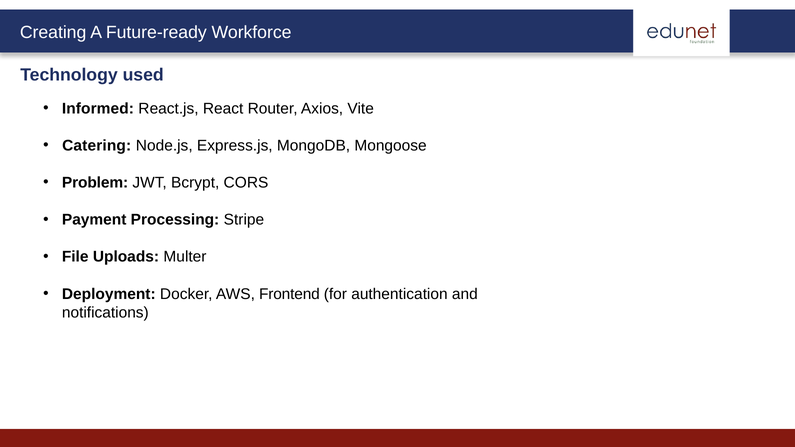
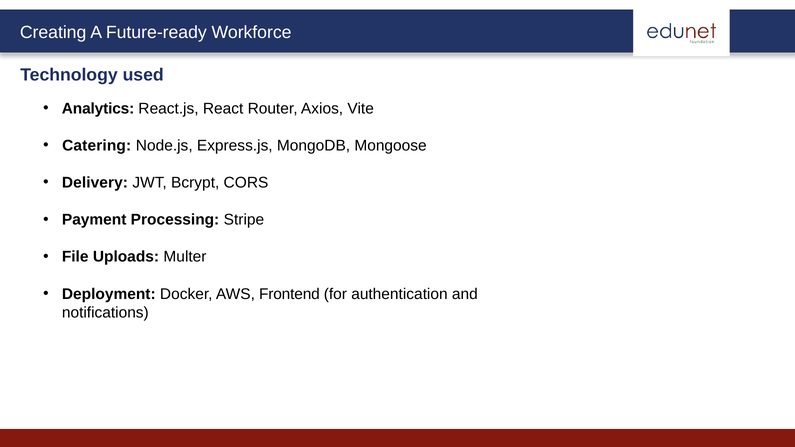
Informed: Informed -> Analytics
Problem: Problem -> Delivery
